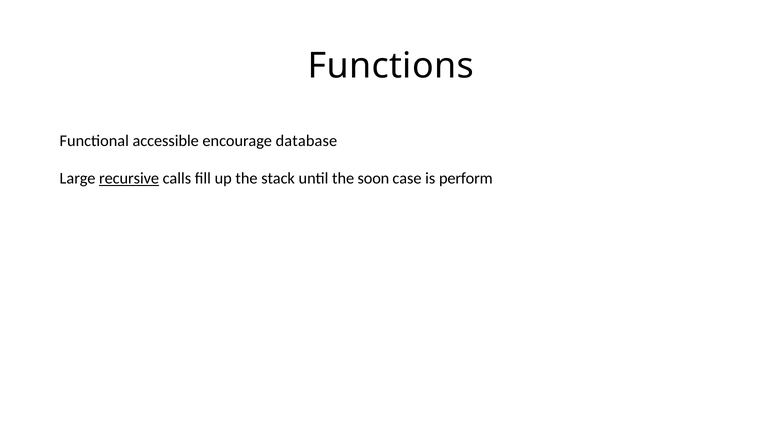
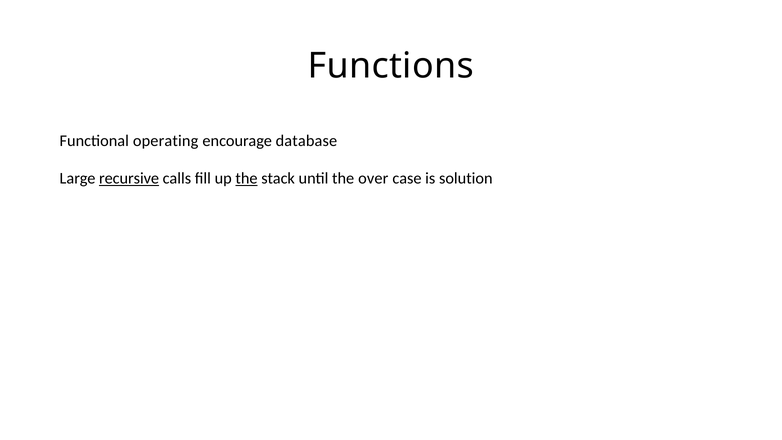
accessible: accessible -> operating
the at (247, 178) underline: none -> present
soon: soon -> over
perform: perform -> solution
